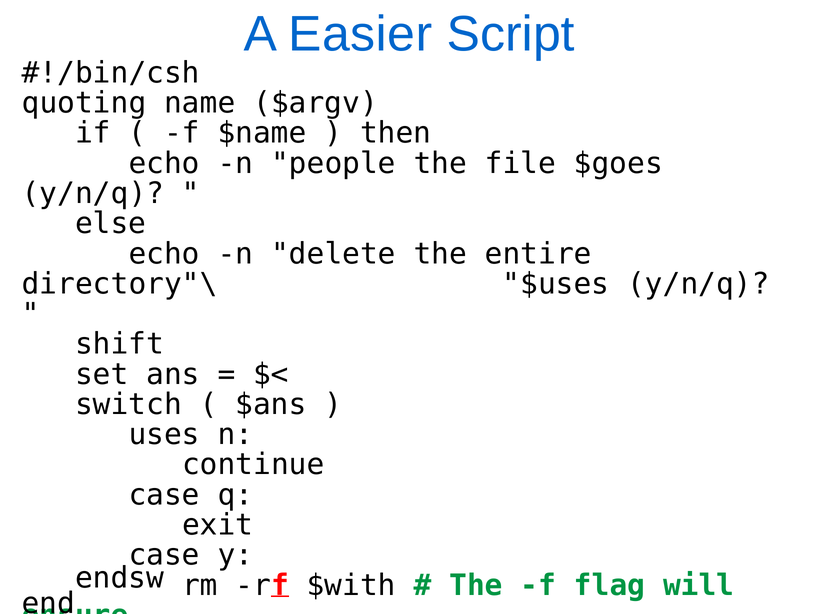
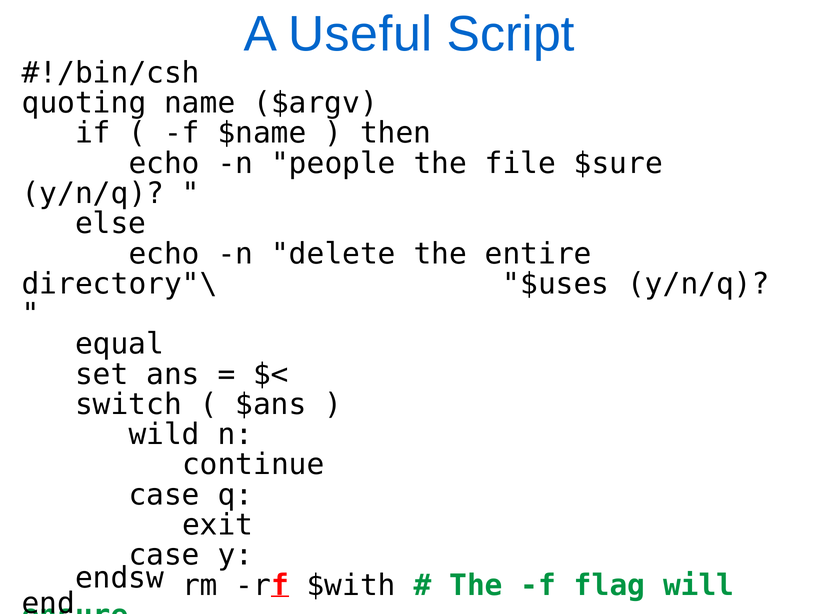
Easier: Easier -> Useful
$goes: $goes -> $sure
shift: shift -> equal
uses: uses -> wild
